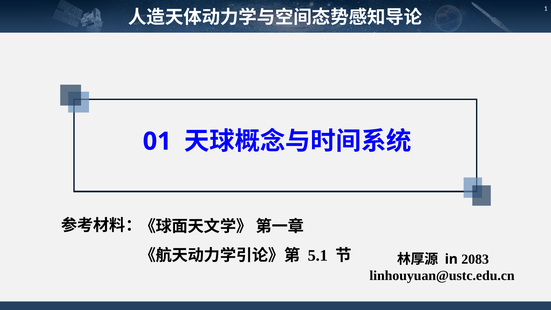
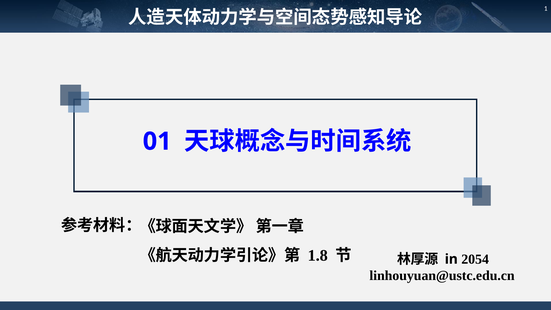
5.1: 5.1 -> 1.8
2083: 2083 -> 2054
